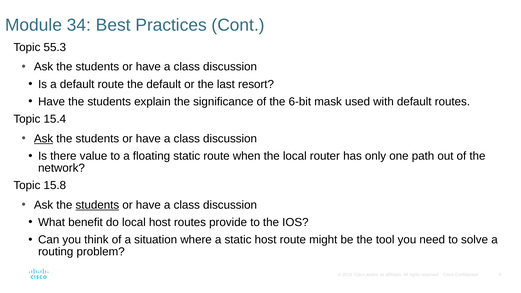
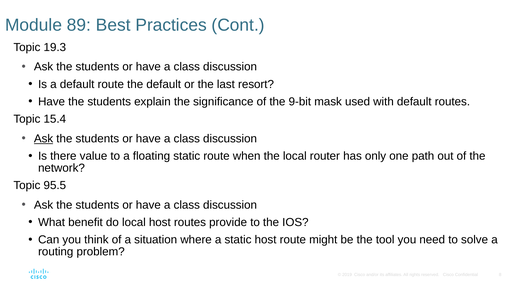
34: 34 -> 89
55.3: 55.3 -> 19.3
6-bit: 6-bit -> 9-bit
15.8: 15.8 -> 95.5
students at (97, 205) underline: present -> none
